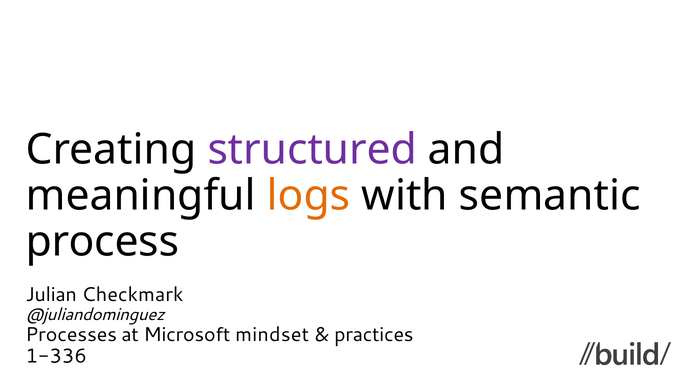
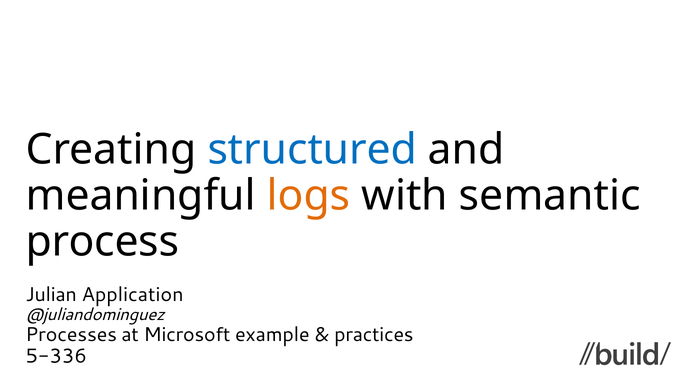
structured colour: purple -> blue
Checkmark: Checkmark -> Application
mindset: mindset -> example
1-336: 1-336 -> 5-336
